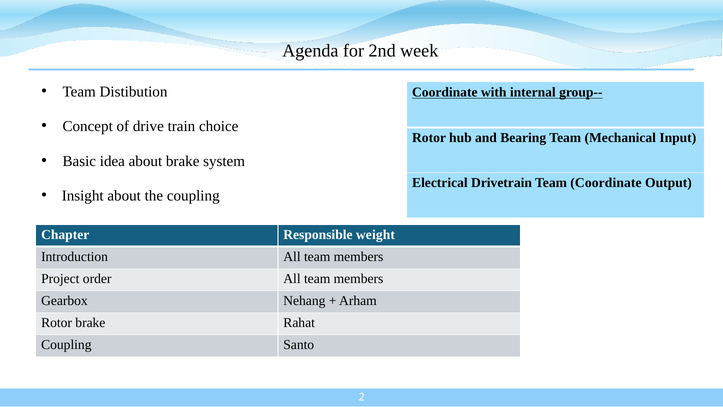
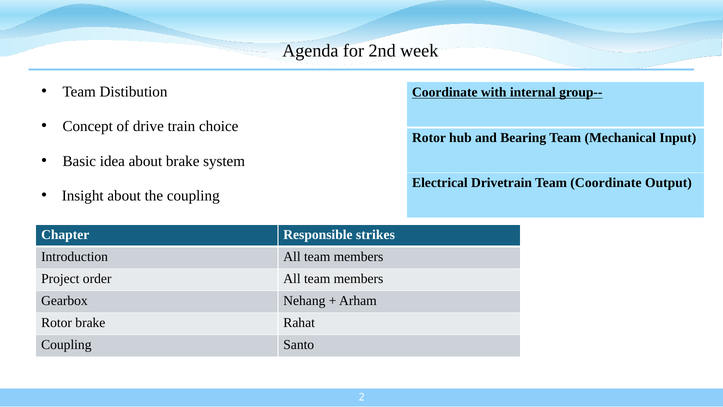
weight: weight -> strikes
